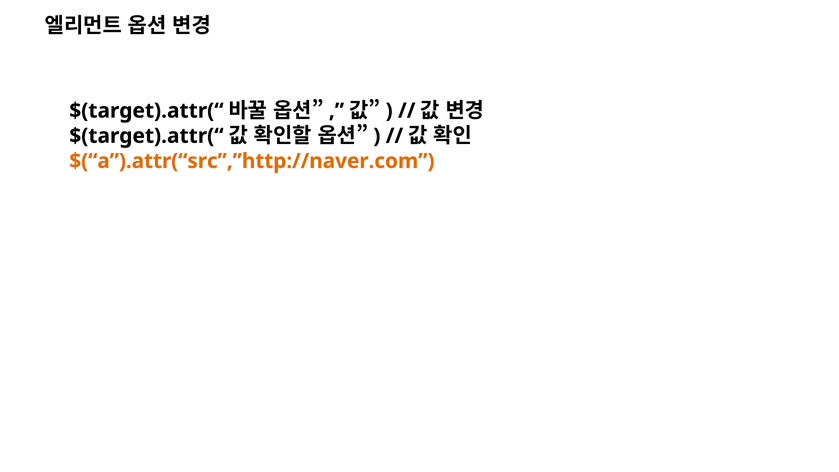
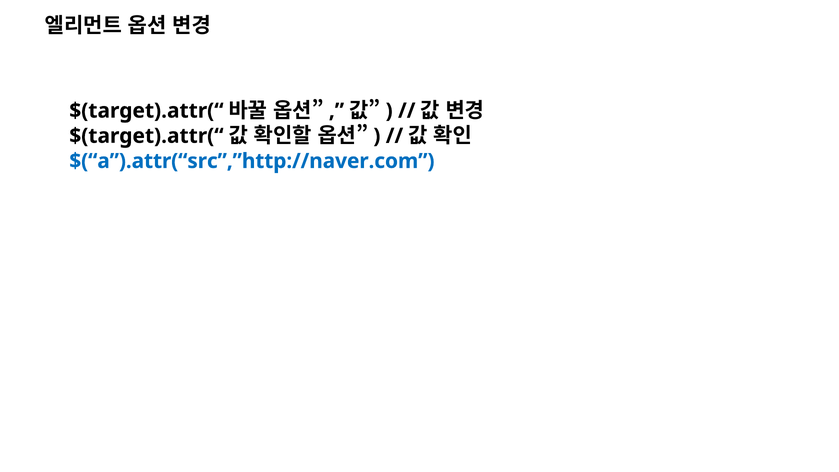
$(“a”).attr(“src”,”http://naver.com colour: orange -> blue
